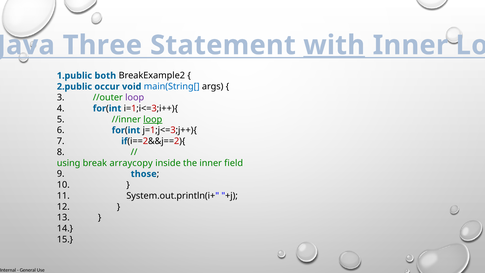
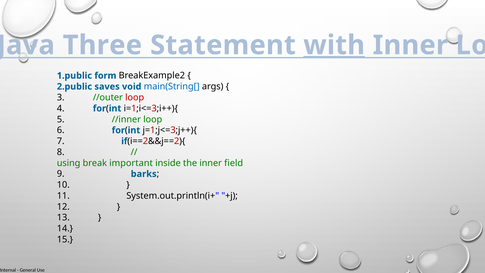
both: both -> form
occur: occur -> saves
loop at (135, 97) colour: purple -> red
loop at (153, 119) underline: present -> none
arraycopy: arraycopy -> important
those: those -> barks
